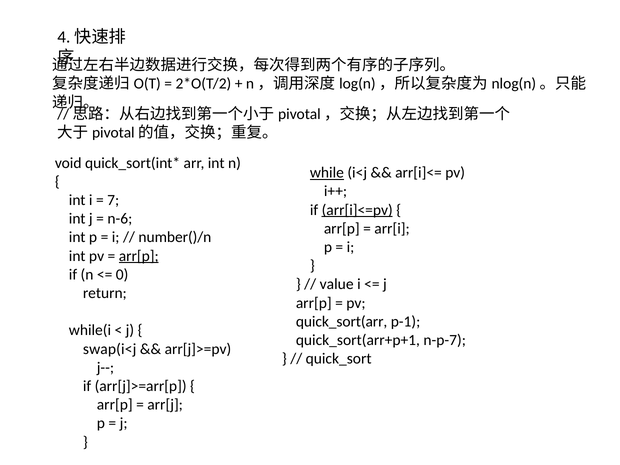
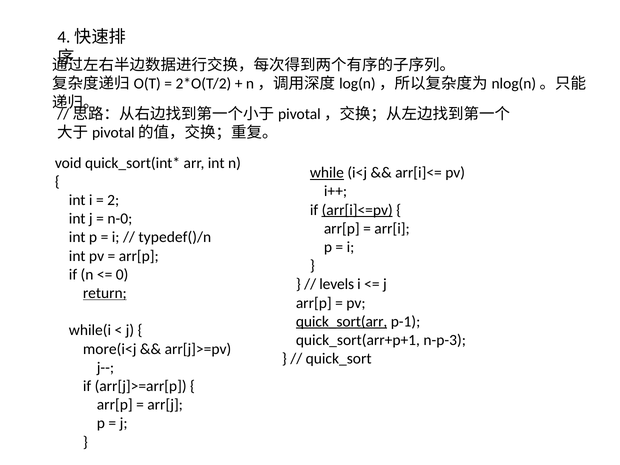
7: 7 -> 2
n-6: n-6 -> n-0
number()/n: number()/n -> typedef()/n
arr[p at (139, 256) underline: present -> none
value: value -> levels
return underline: none -> present
quick_sort(arr underline: none -> present
n-p-7: n-p-7 -> n-p-3
swap(i<j: swap(i<j -> more(i<j
